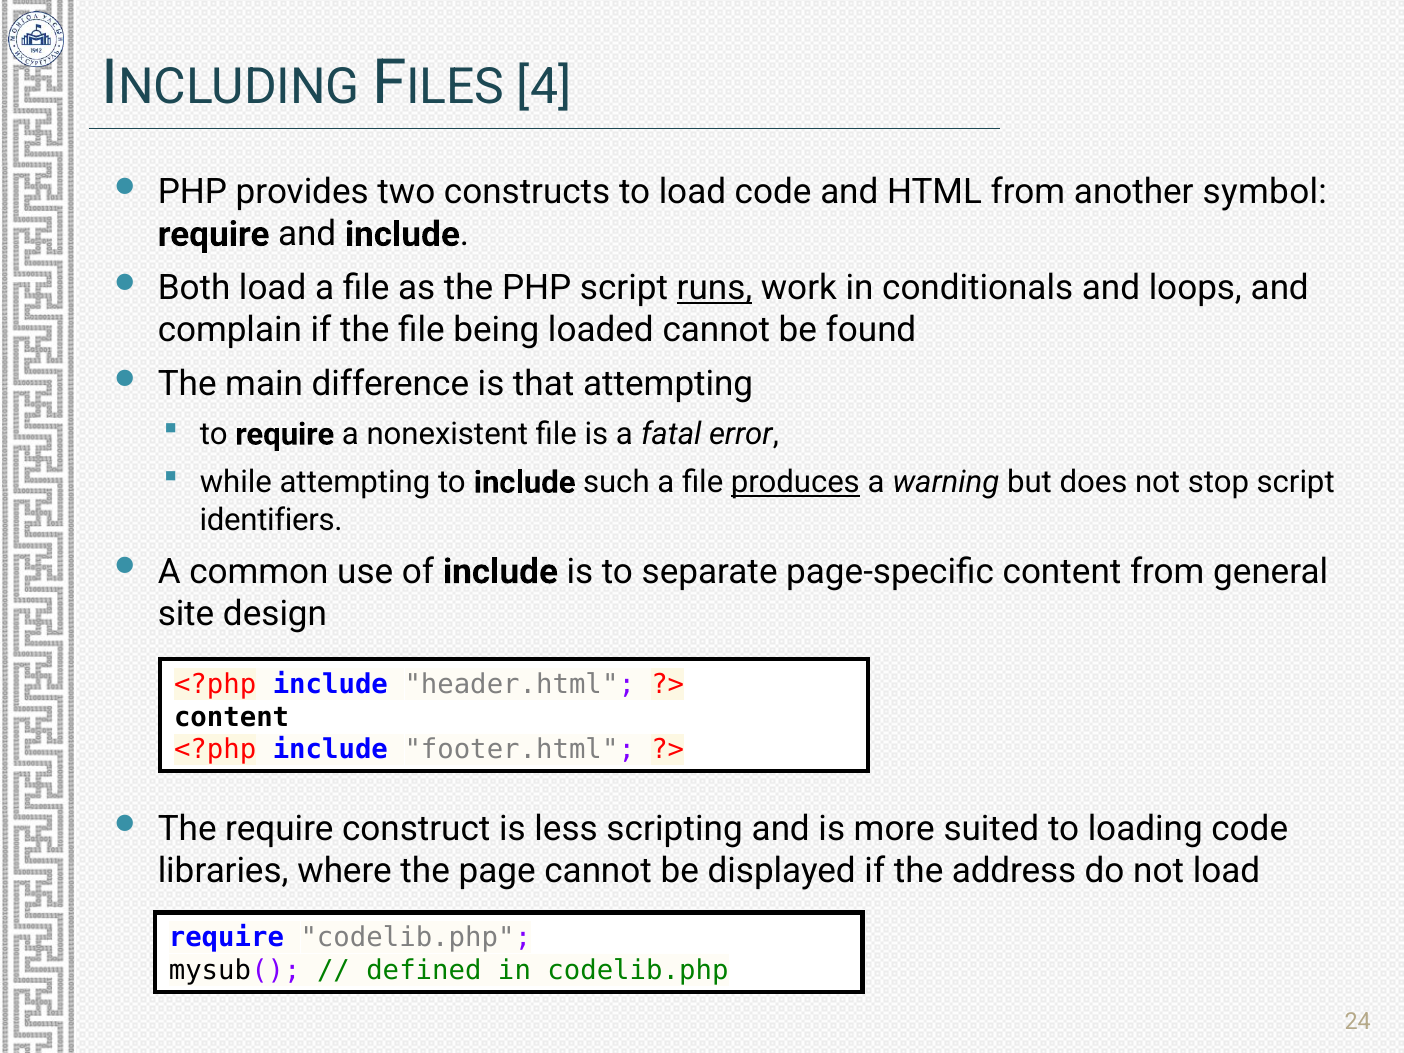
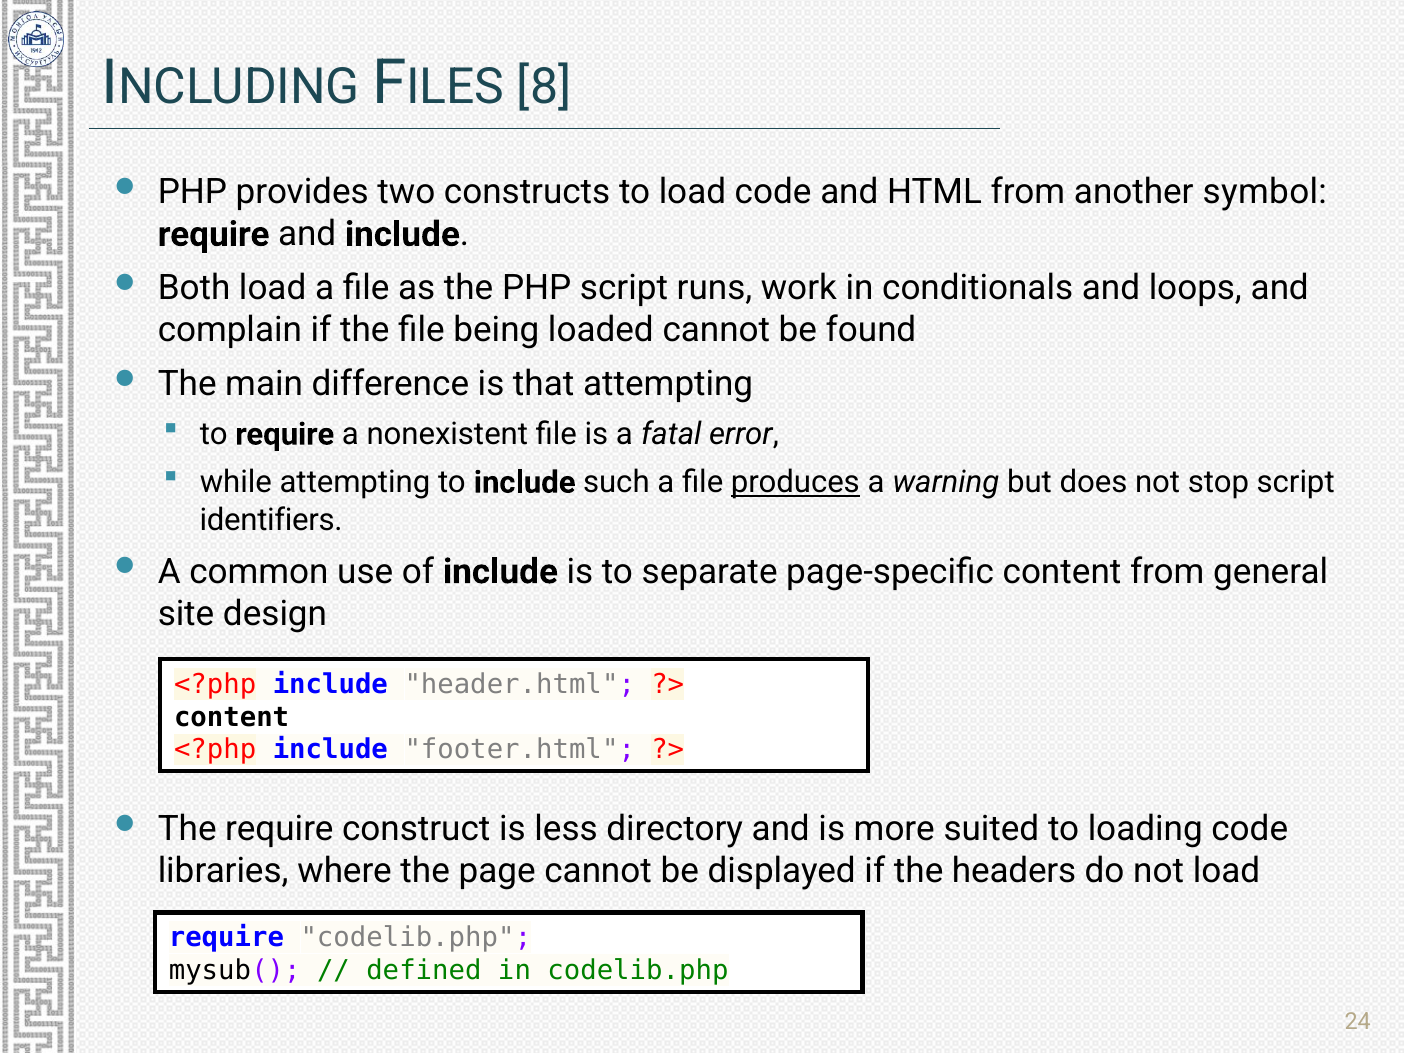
4: 4 -> 8
runs underline: present -> none
scripting: scripting -> directory
address: address -> headers
